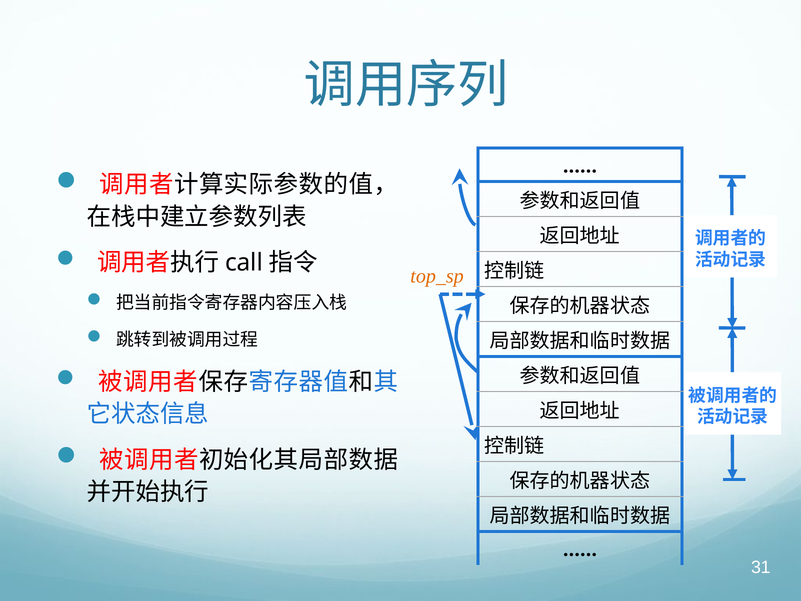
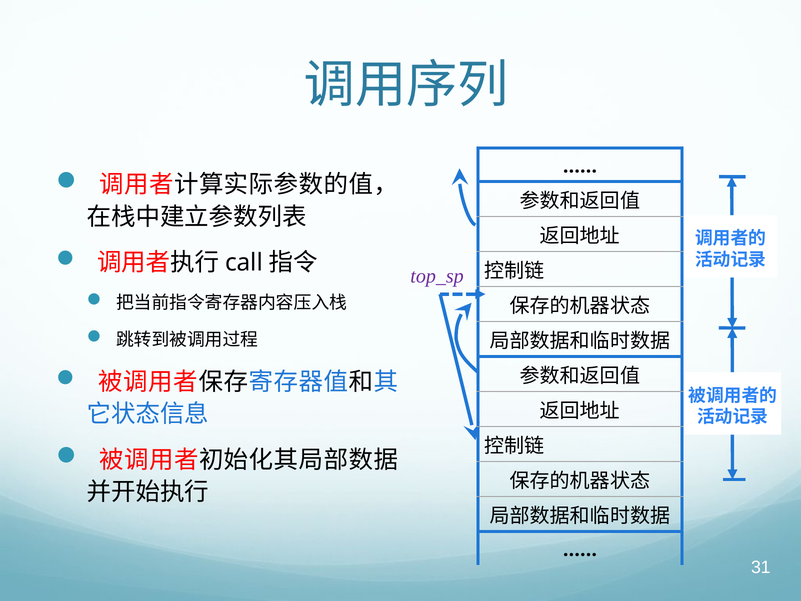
top_sp colour: orange -> purple
